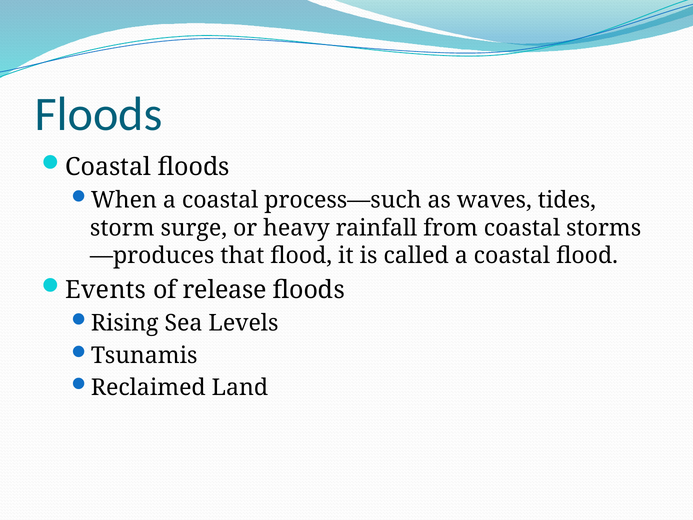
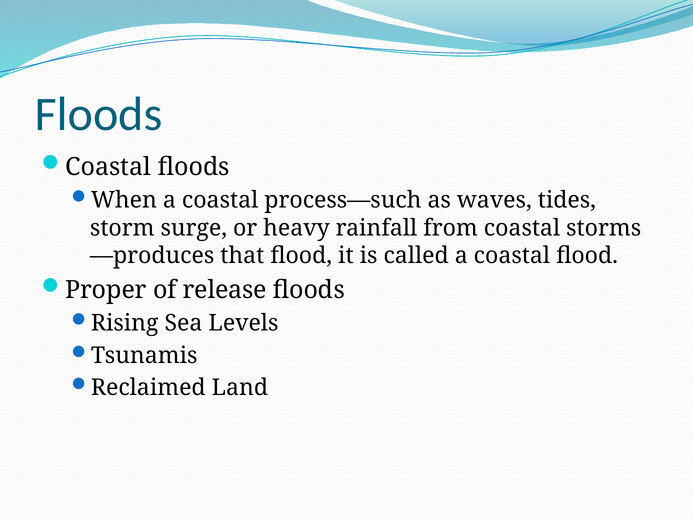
Events: Events -> Proper
